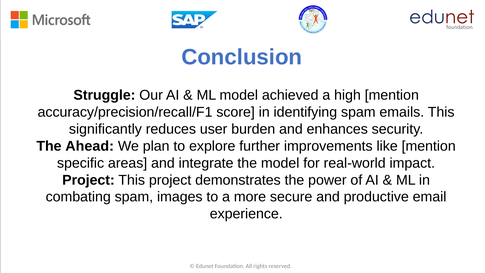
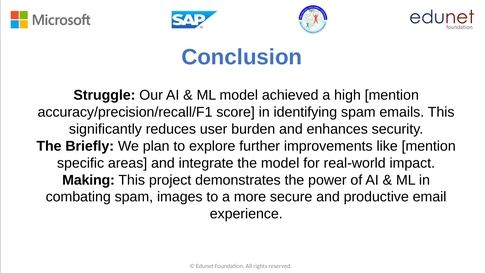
Ahead: Ahead -> Briefly
Project at (88, 180): Project -> Making
